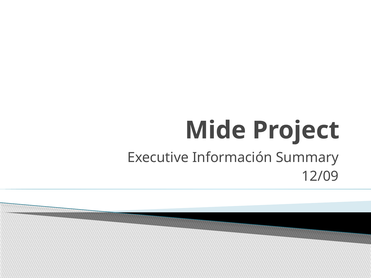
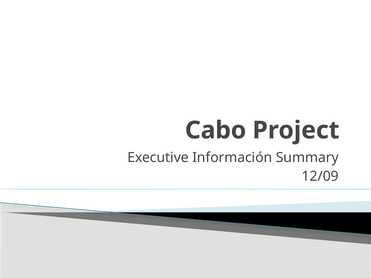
Mide: Mide -> Cabo
